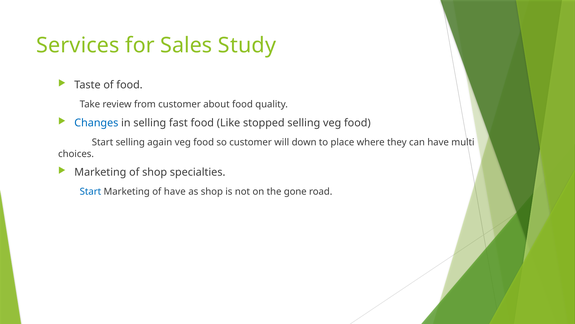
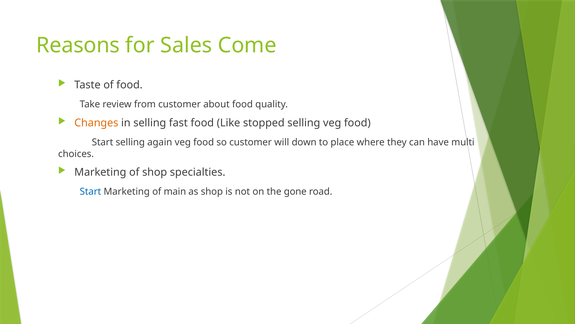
Services: Services -> Reasons
Study: Study -> Come
Changes colour: blue -> orange
of have: have -> main
